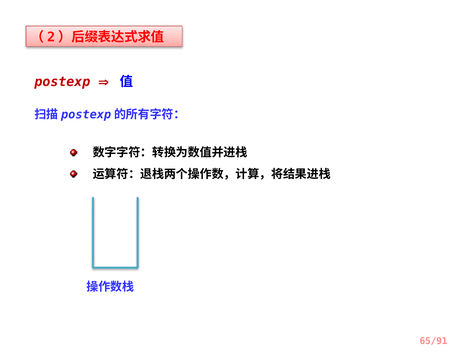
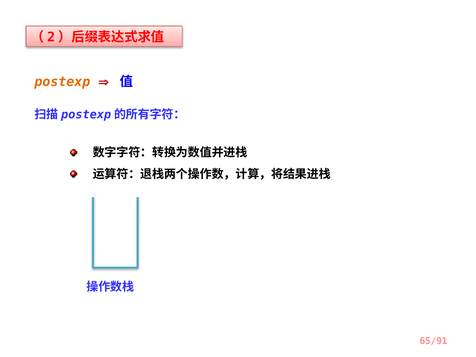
postexp colour: red -> orange
